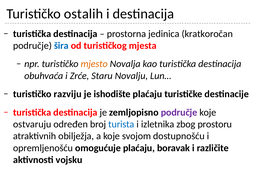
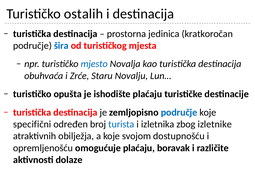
mjesto colour: orange -> blue
razviju: razviju -> opušta
područje at (179, 112) colour: purple -> blue
ostvaruju: ostvaruju -> specifični
prostoru: prostoru -> izletnike
vojsku: vojsku -> dolaze
